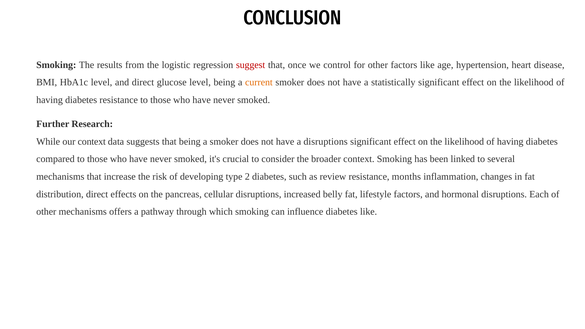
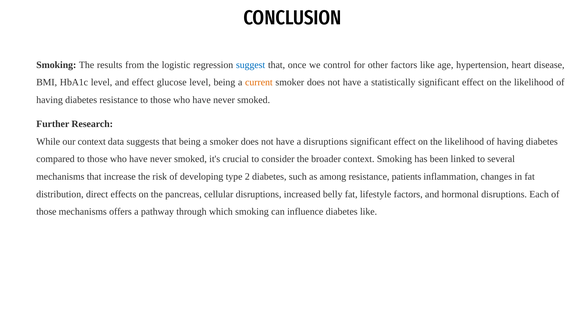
suggest colour: red -> blue
and direct: direct -> effect
review: review -> among
months: months -> patients
other at (46, 212): other -> those
